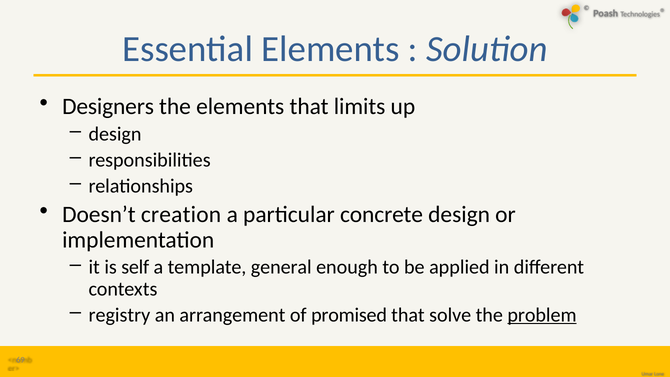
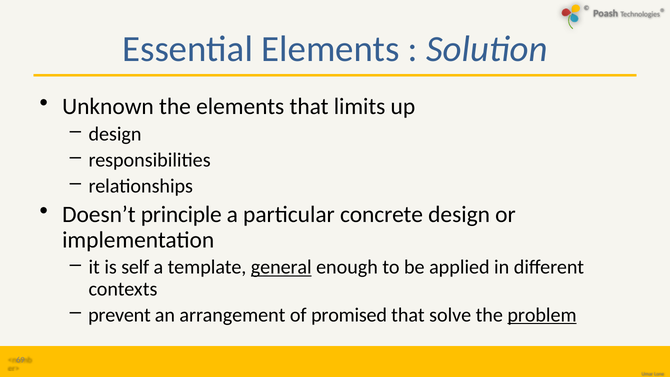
Designers: Designers -> Unknown
creation: creation -> principle
general underline: none -> present
registry: registry -> prevent
